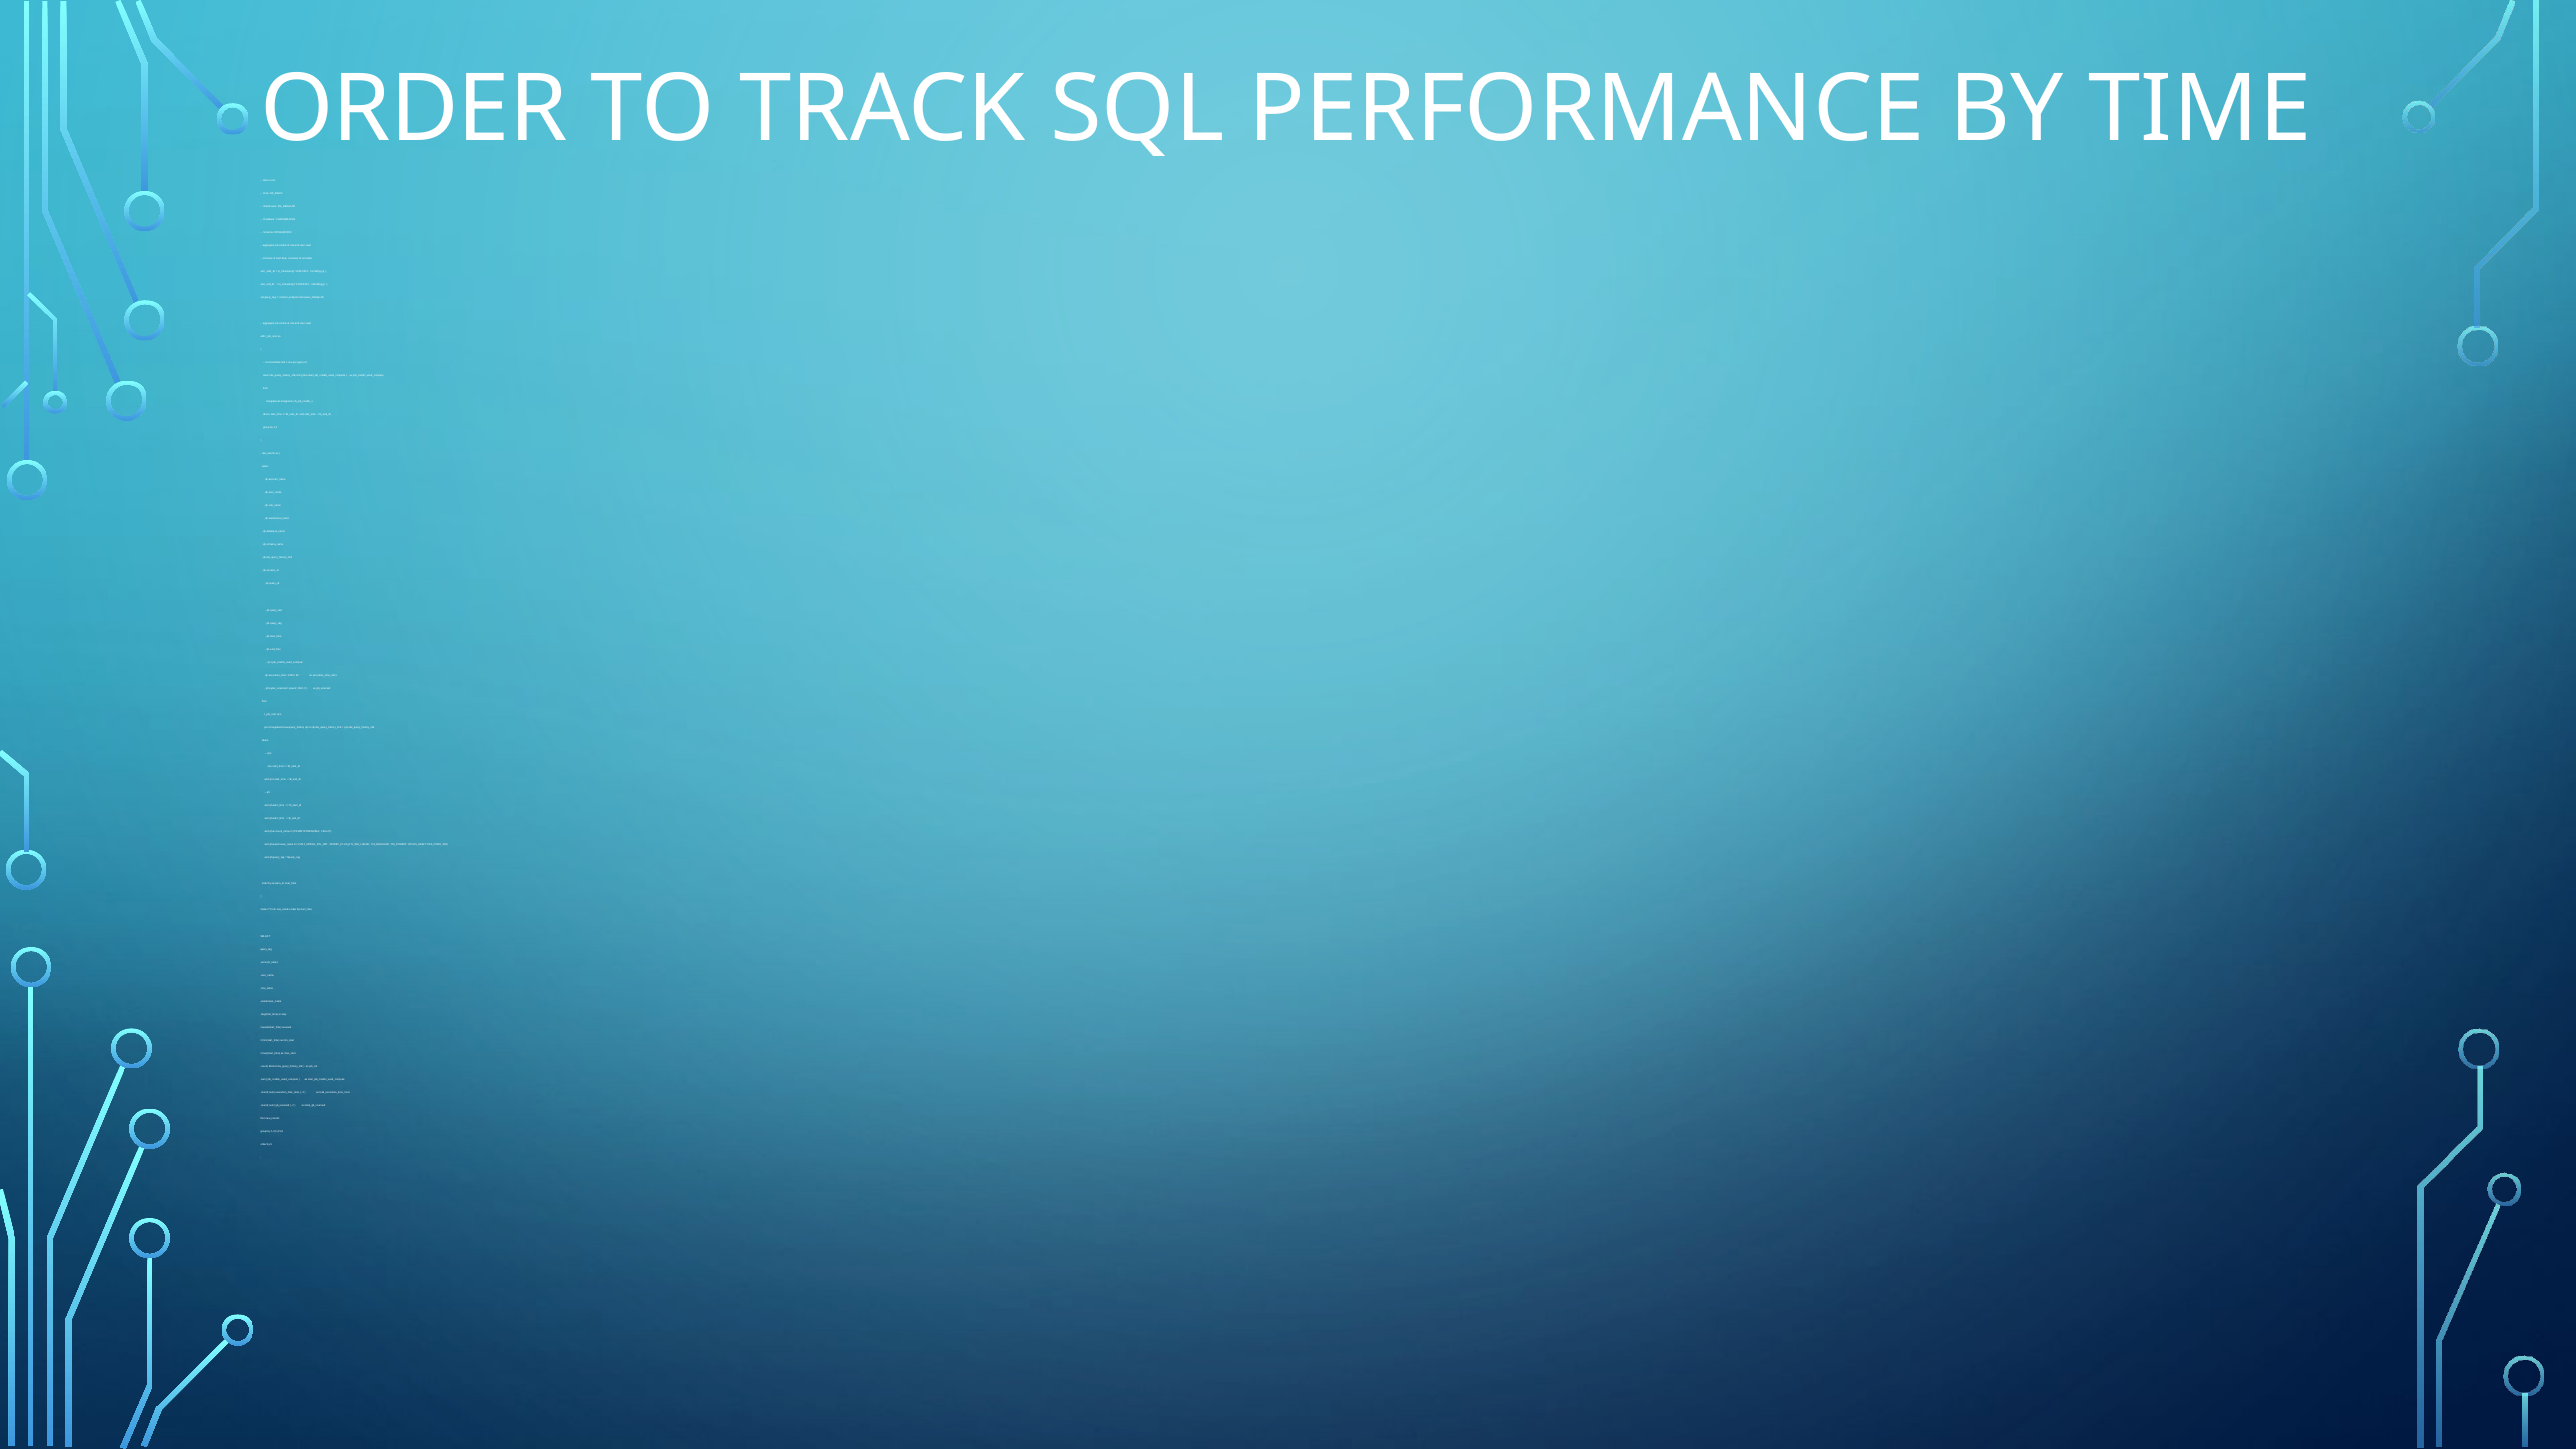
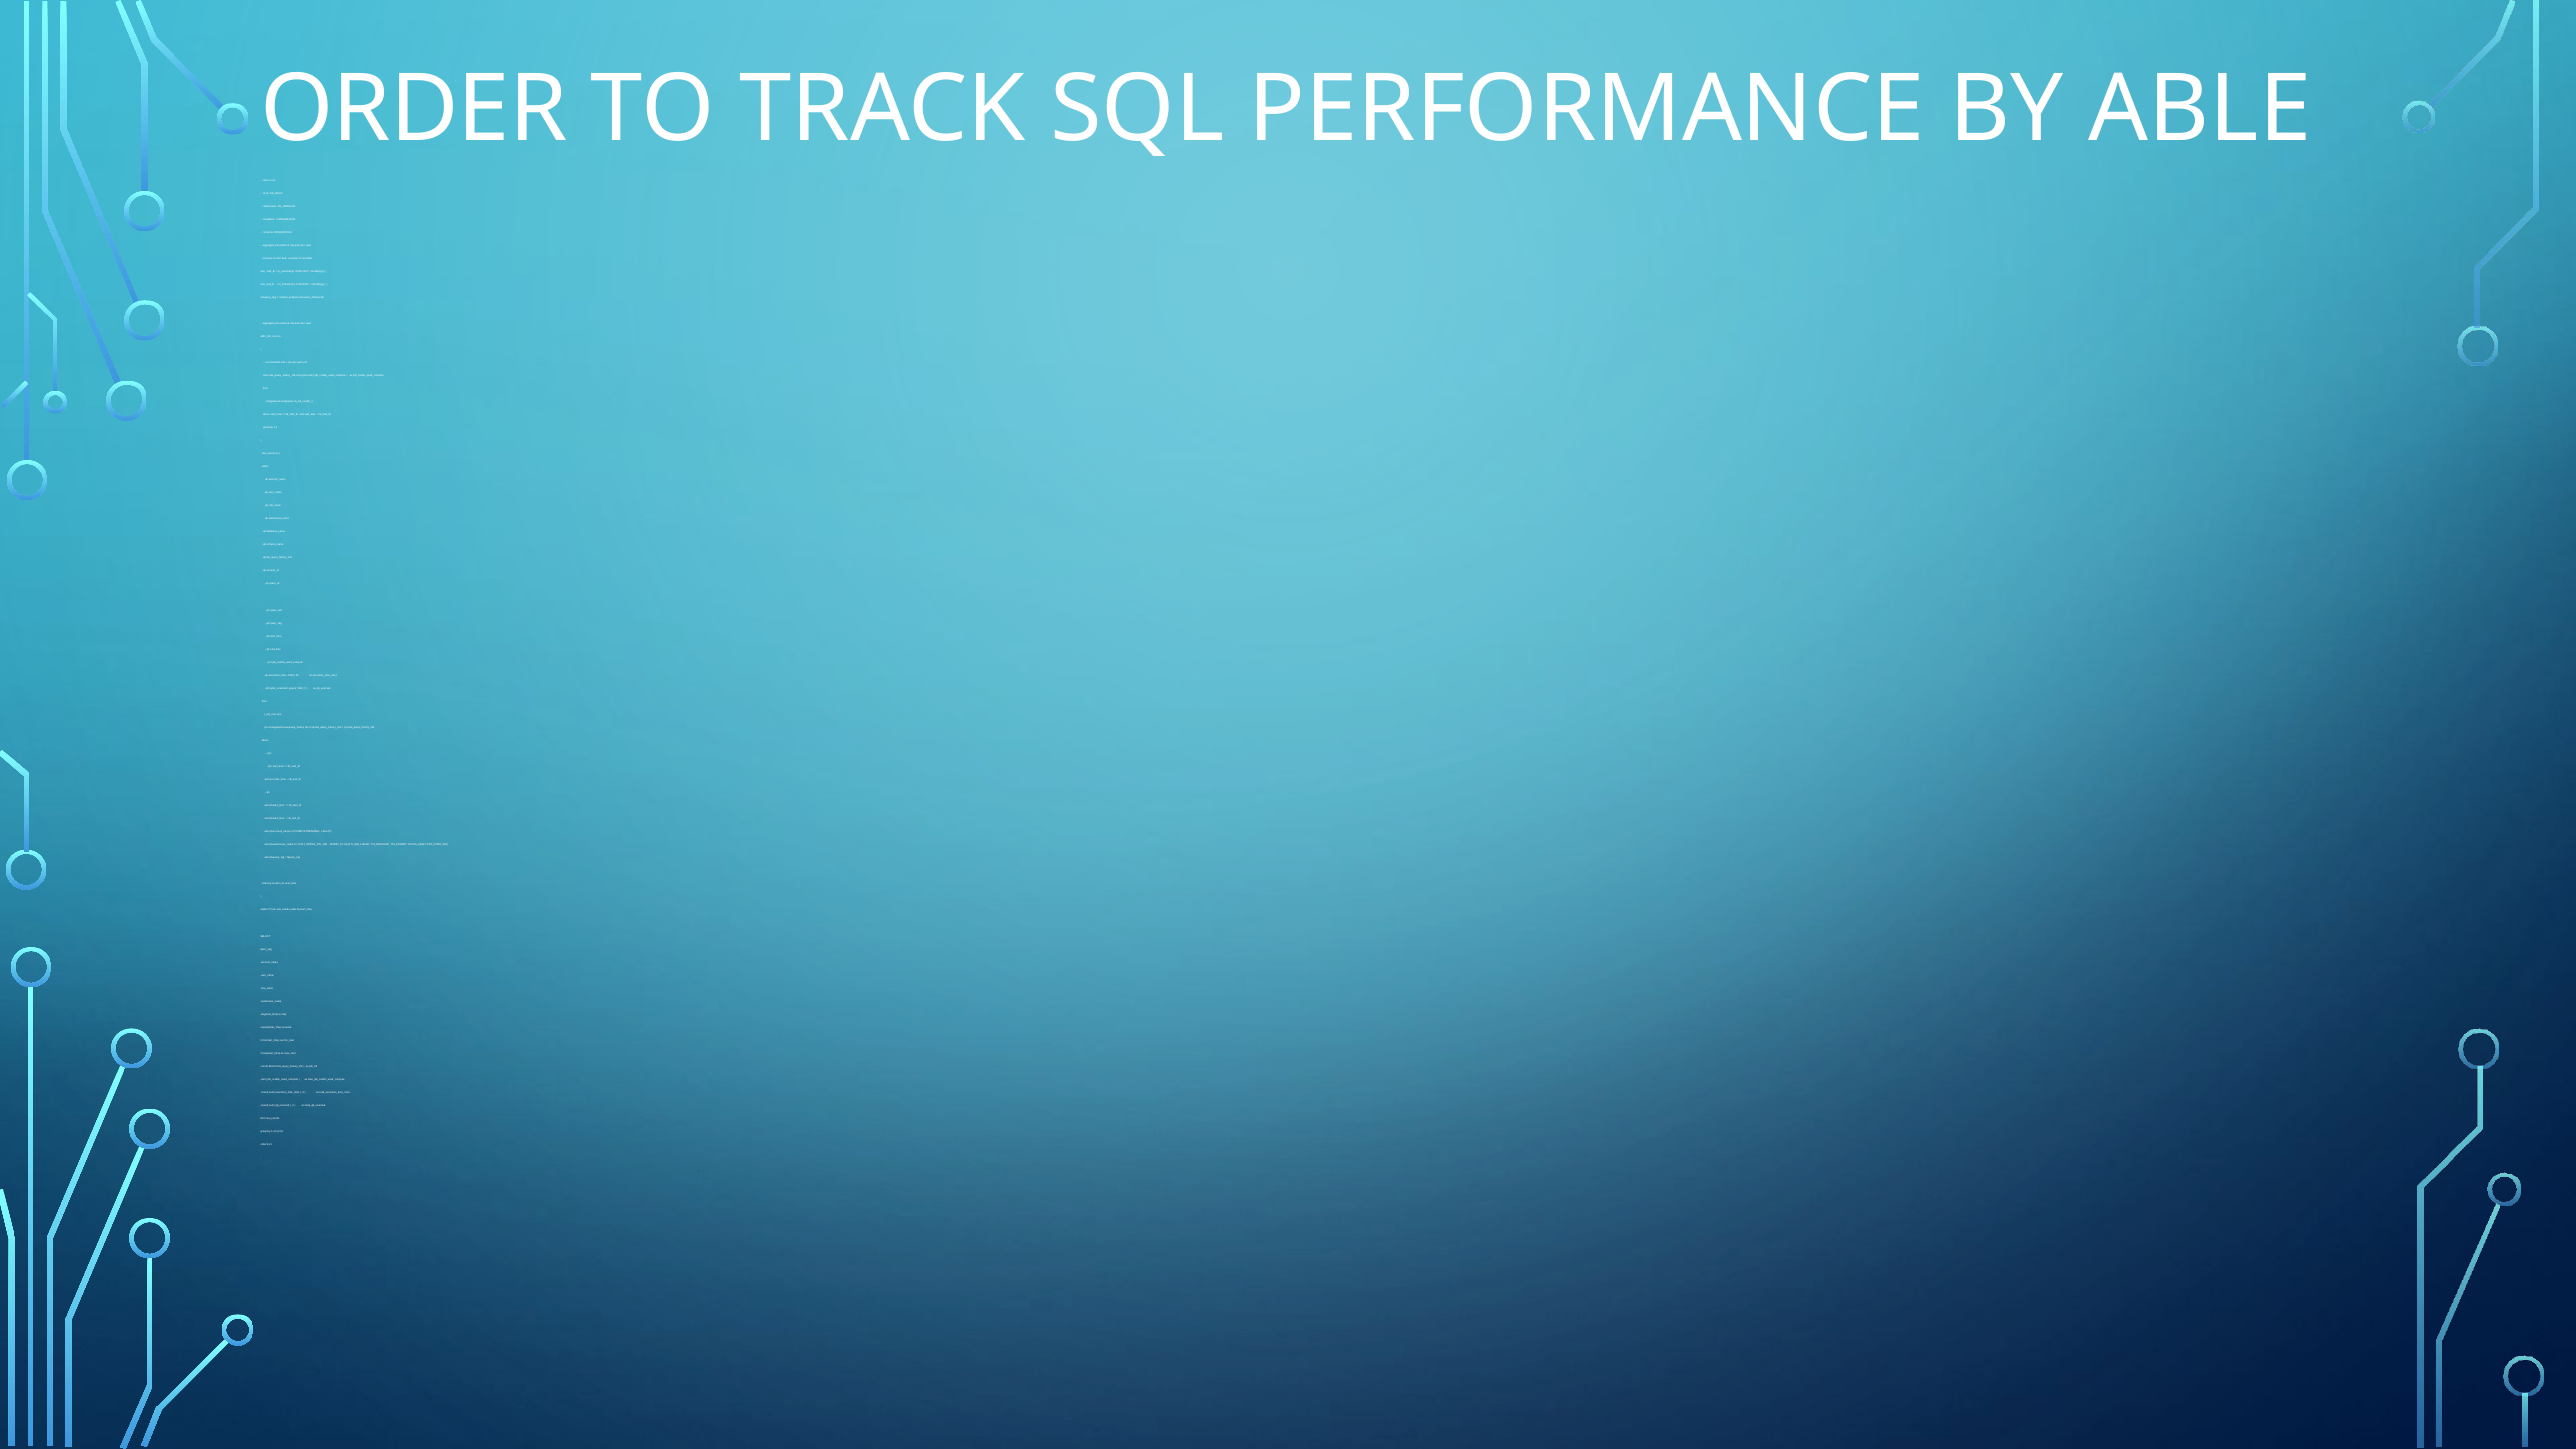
TIME: TIME -> ABLE
